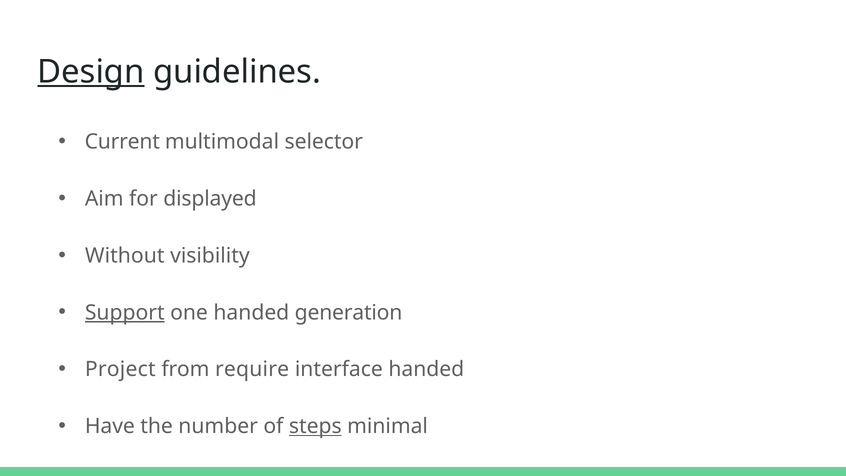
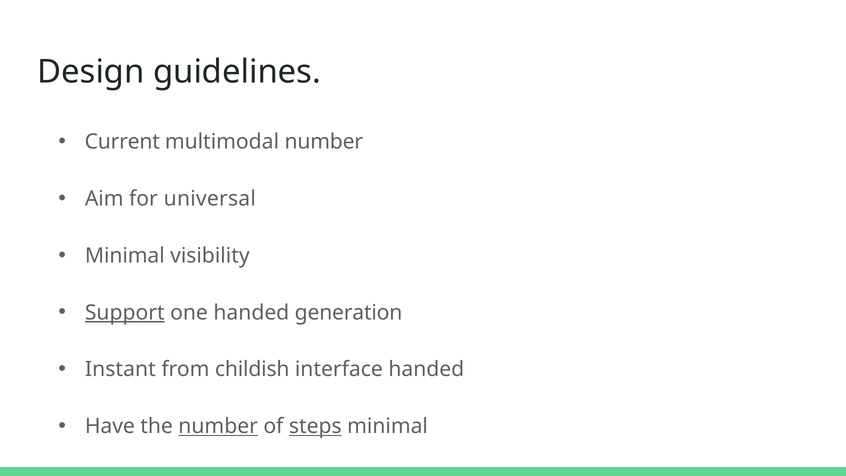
Design underline: present -> none
multimodal selector: selector -> number
displayed: displayed -> universal
Without at (125, 256): Without -> Minimal
Project: Project -> Instant
require: require -> childish
number at (218, 426) underline: none -> present
